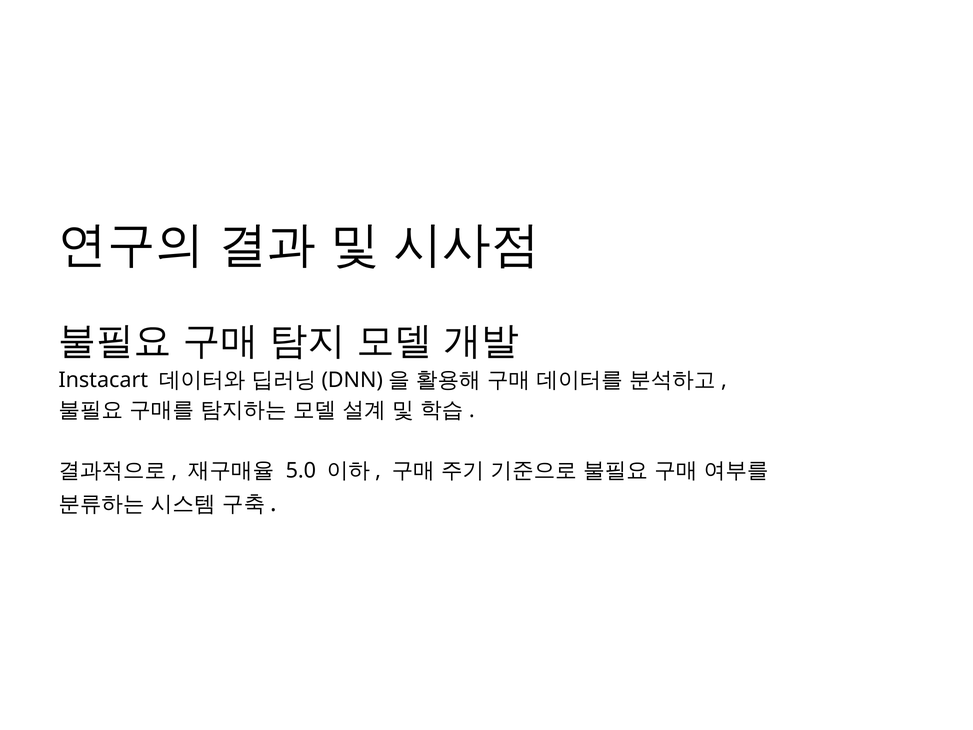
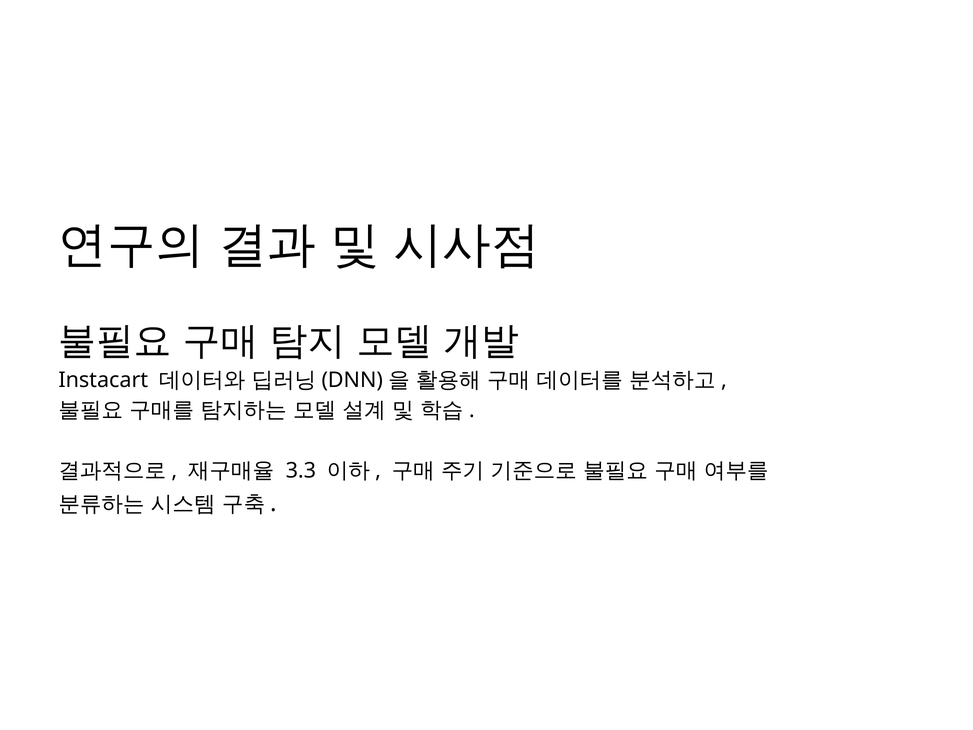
5.0: 5.0 -> 3.3
